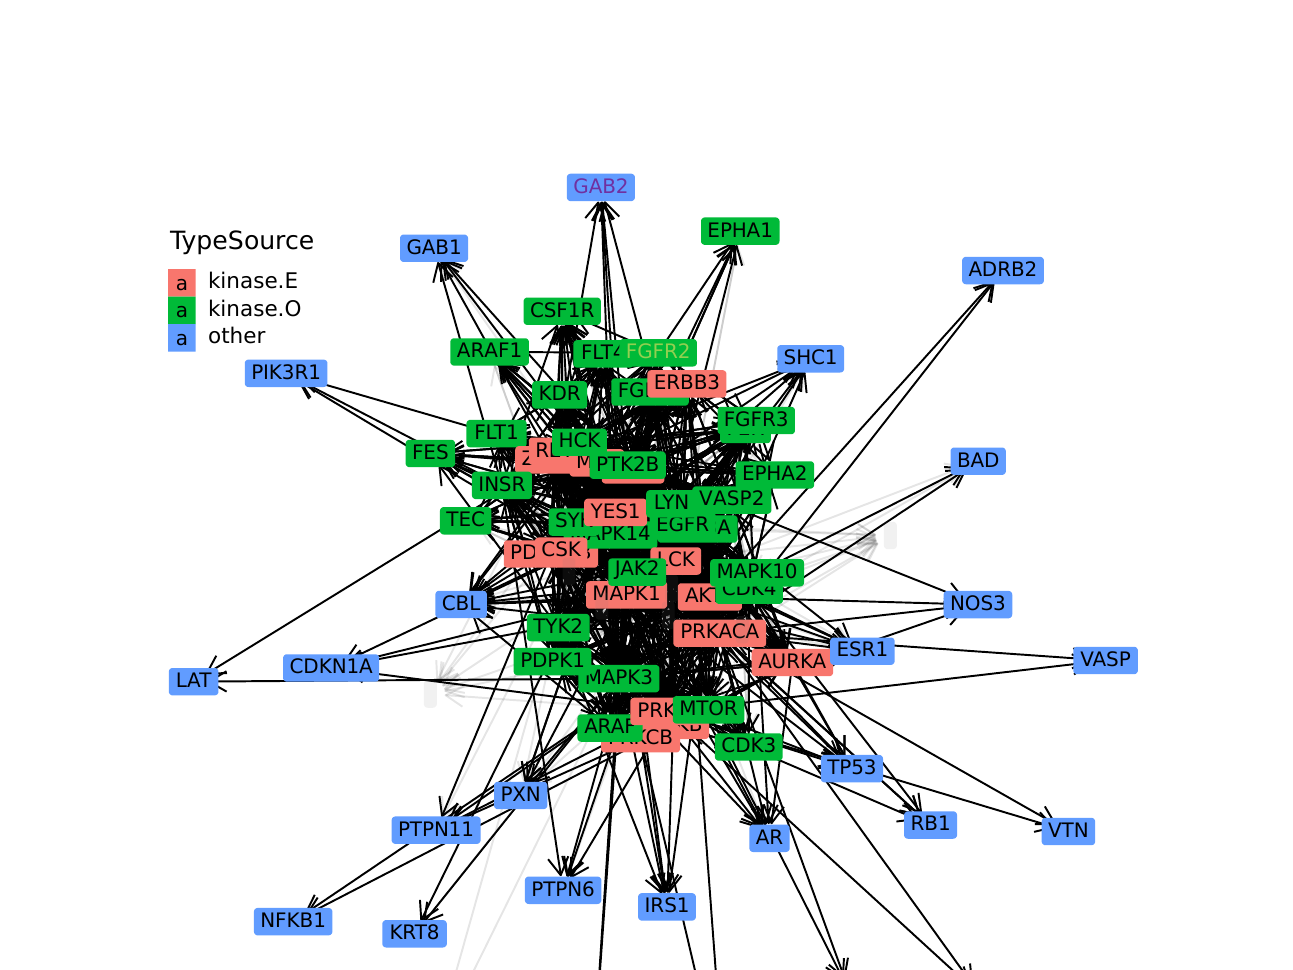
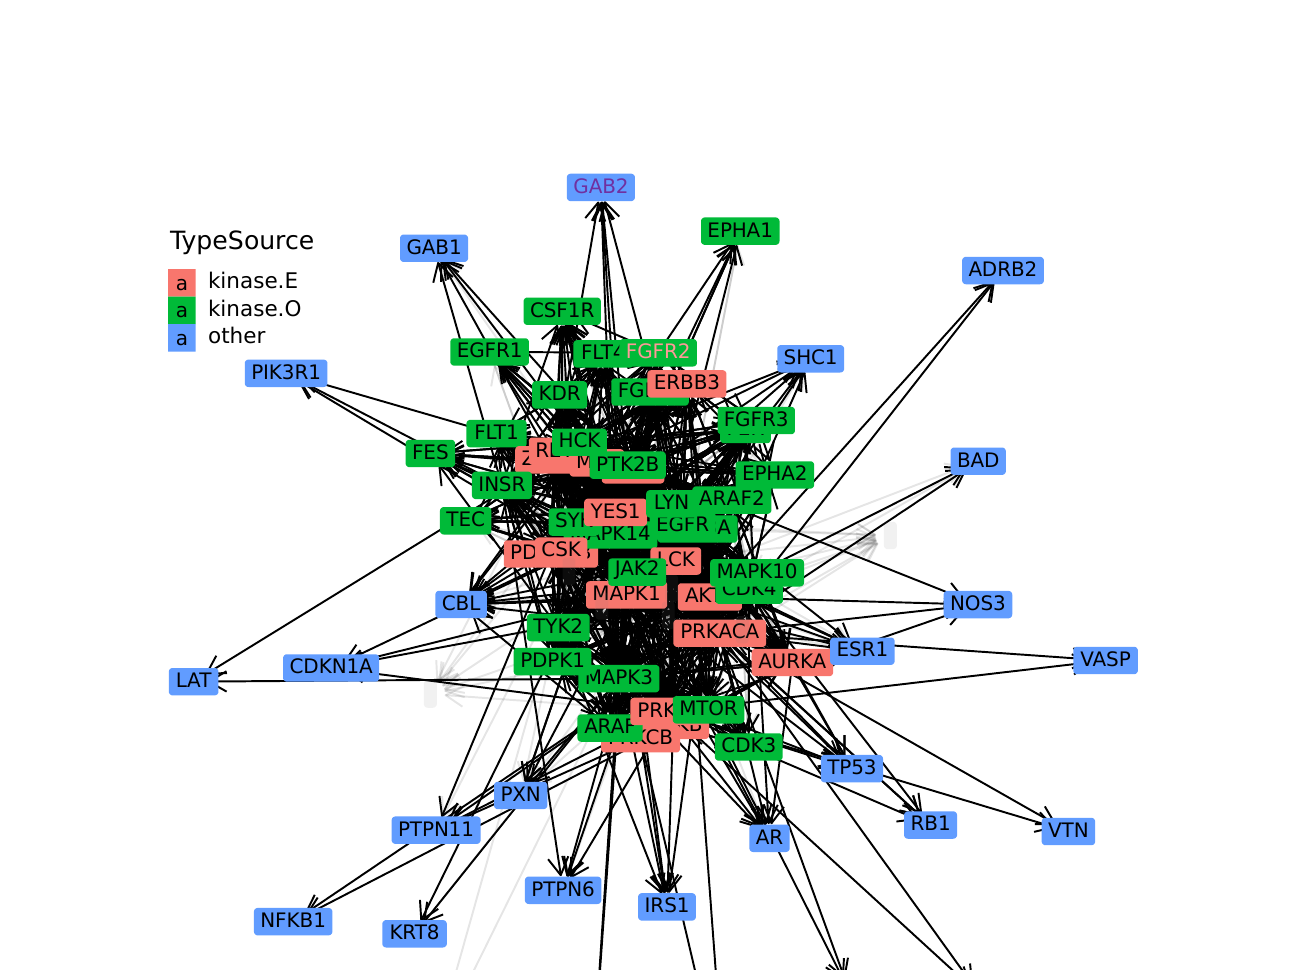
ARAF1: ARAF1 -> EGFR1
FGFR2 colour: light green -> pink
VASP2: VASP2 -> ARAF2
